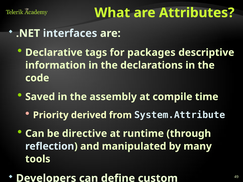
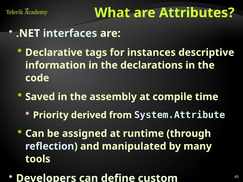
packages: packages -> instances
directive: directive -> assigned
